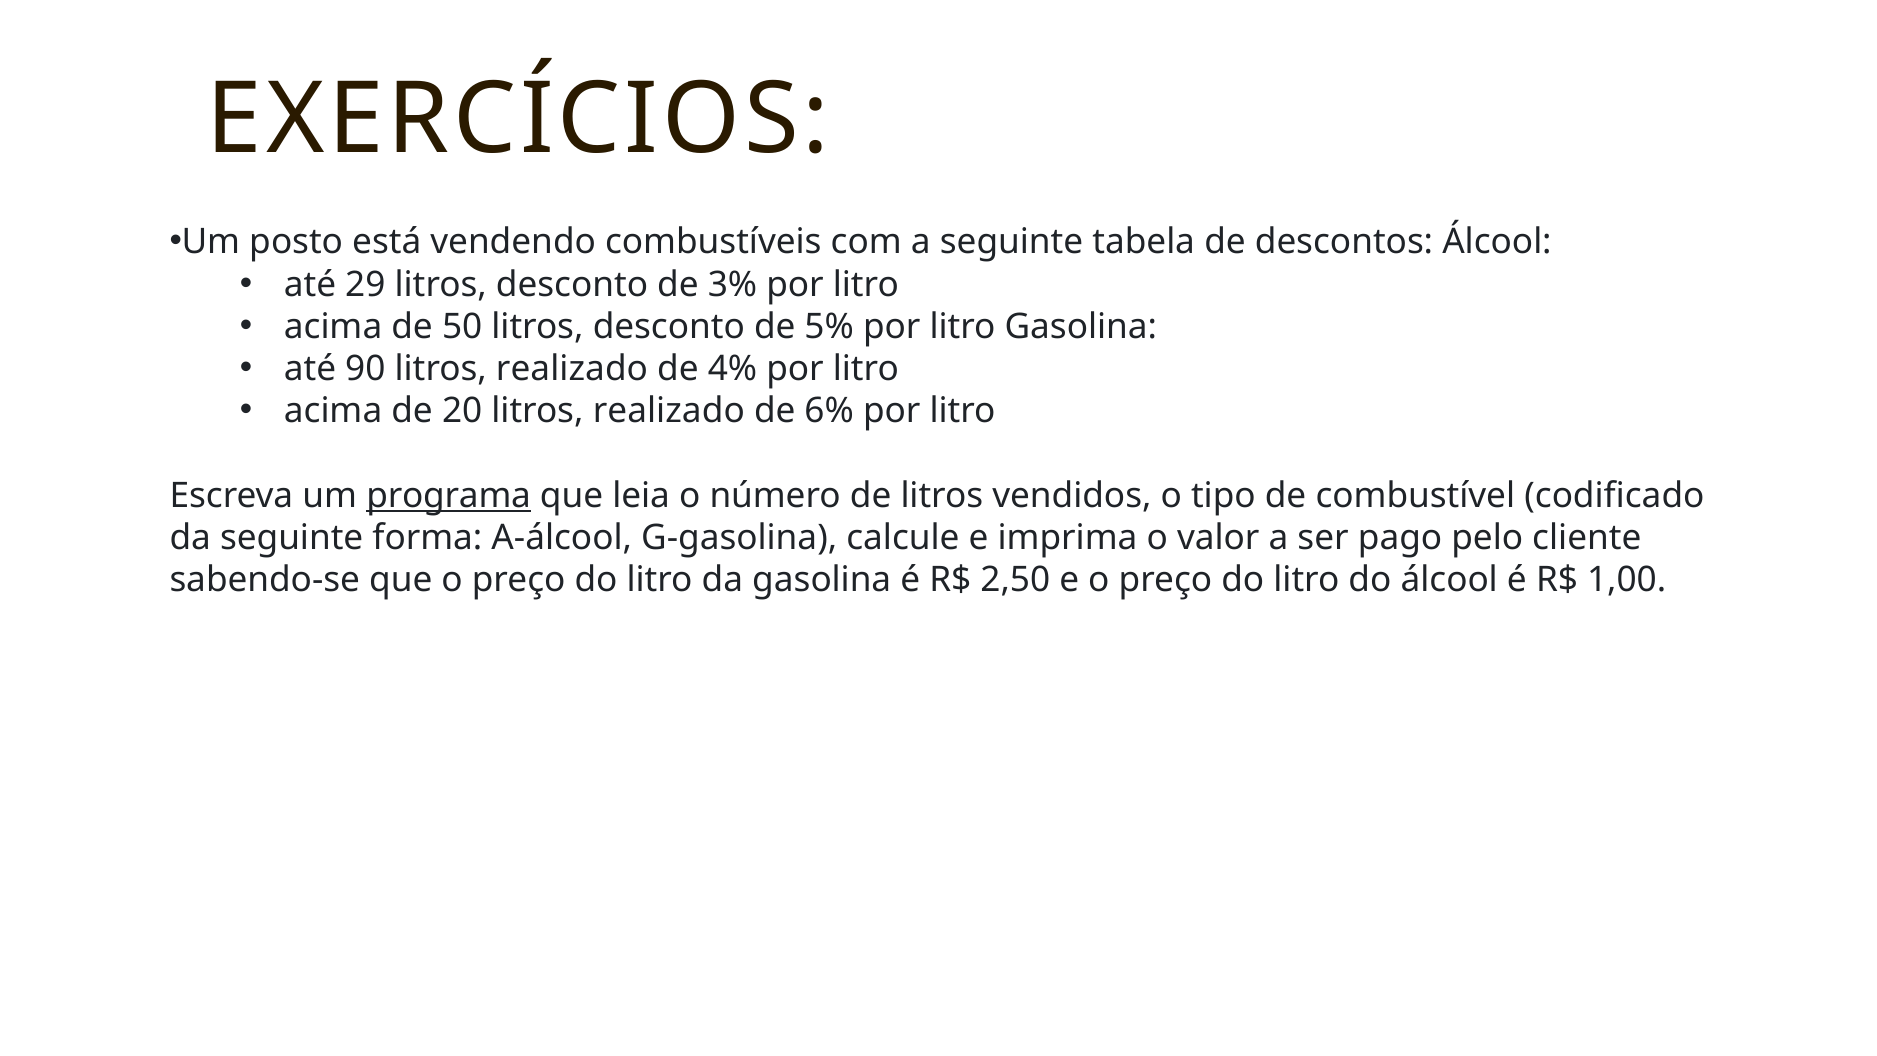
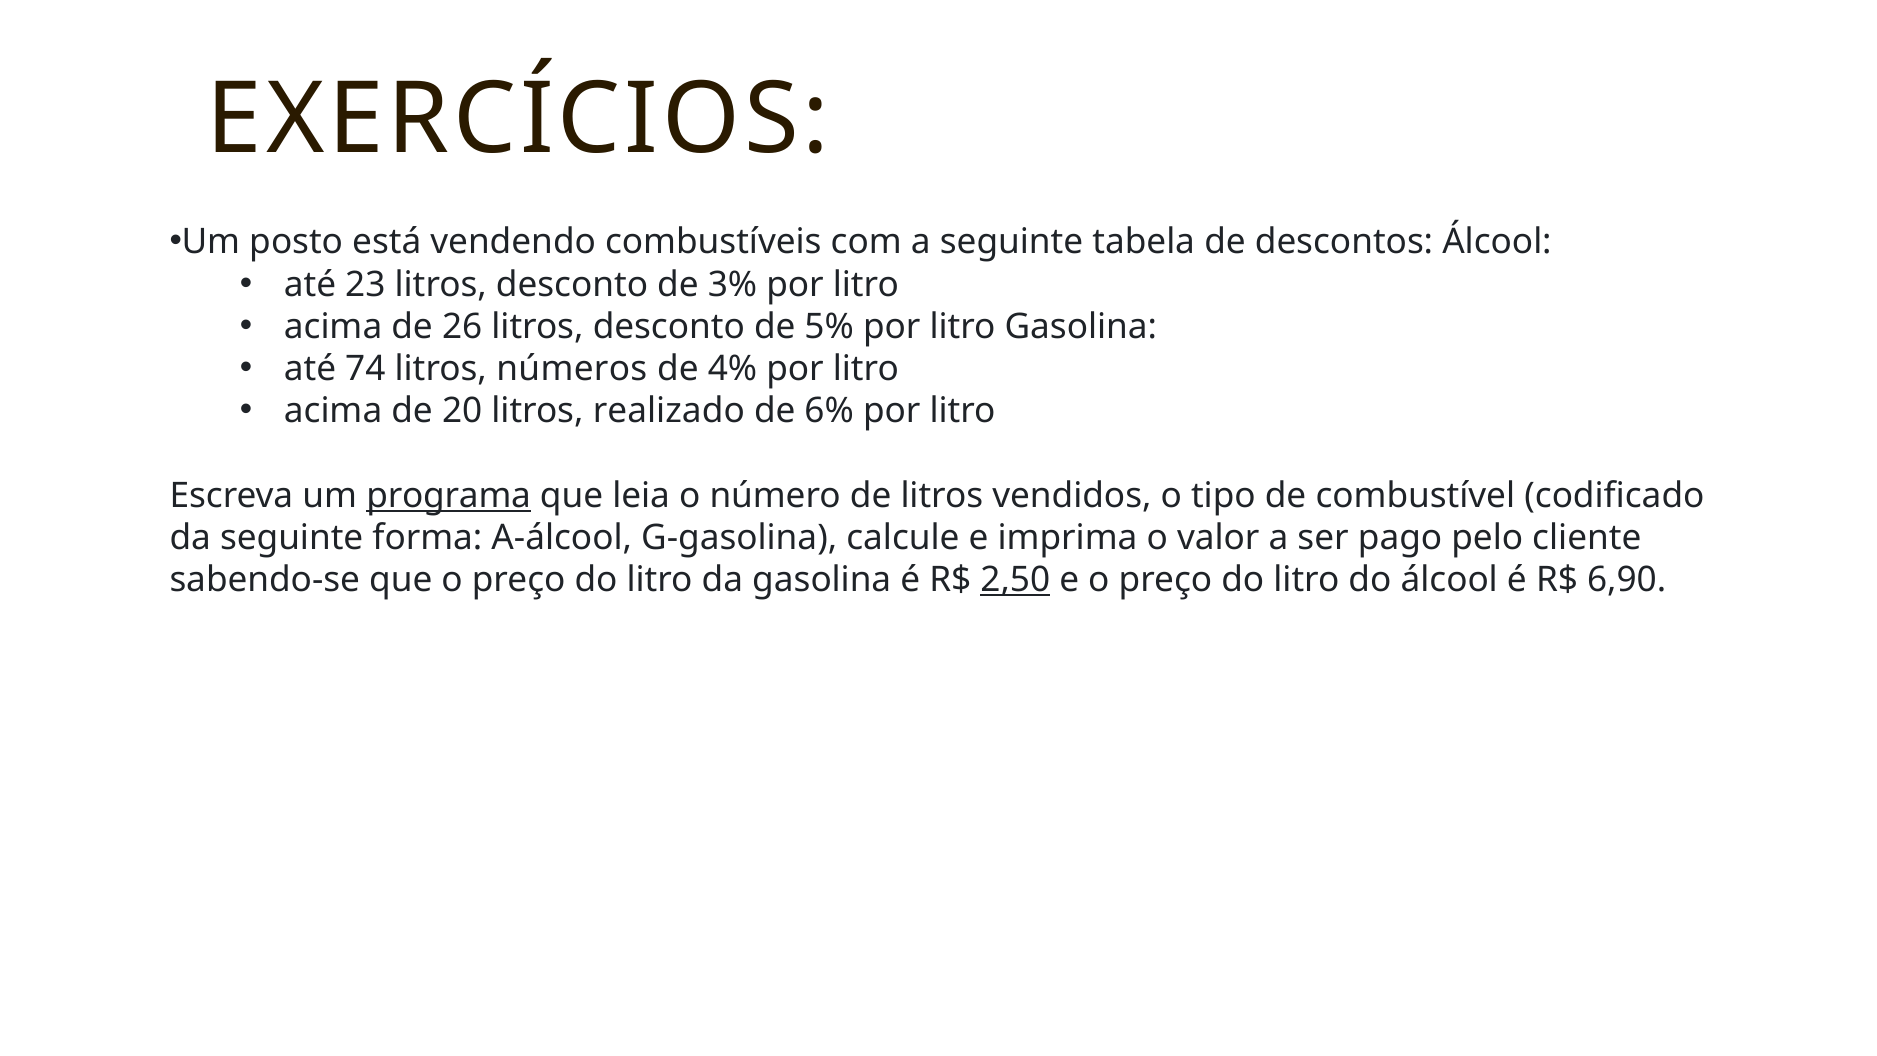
29: 29 -> 23
50: 50 -> 26
90: 90 -> 74
realizado at (572, 369): realizado -> números
2,50 underline: none -> present
1,00: 1,00 -> 6,90
